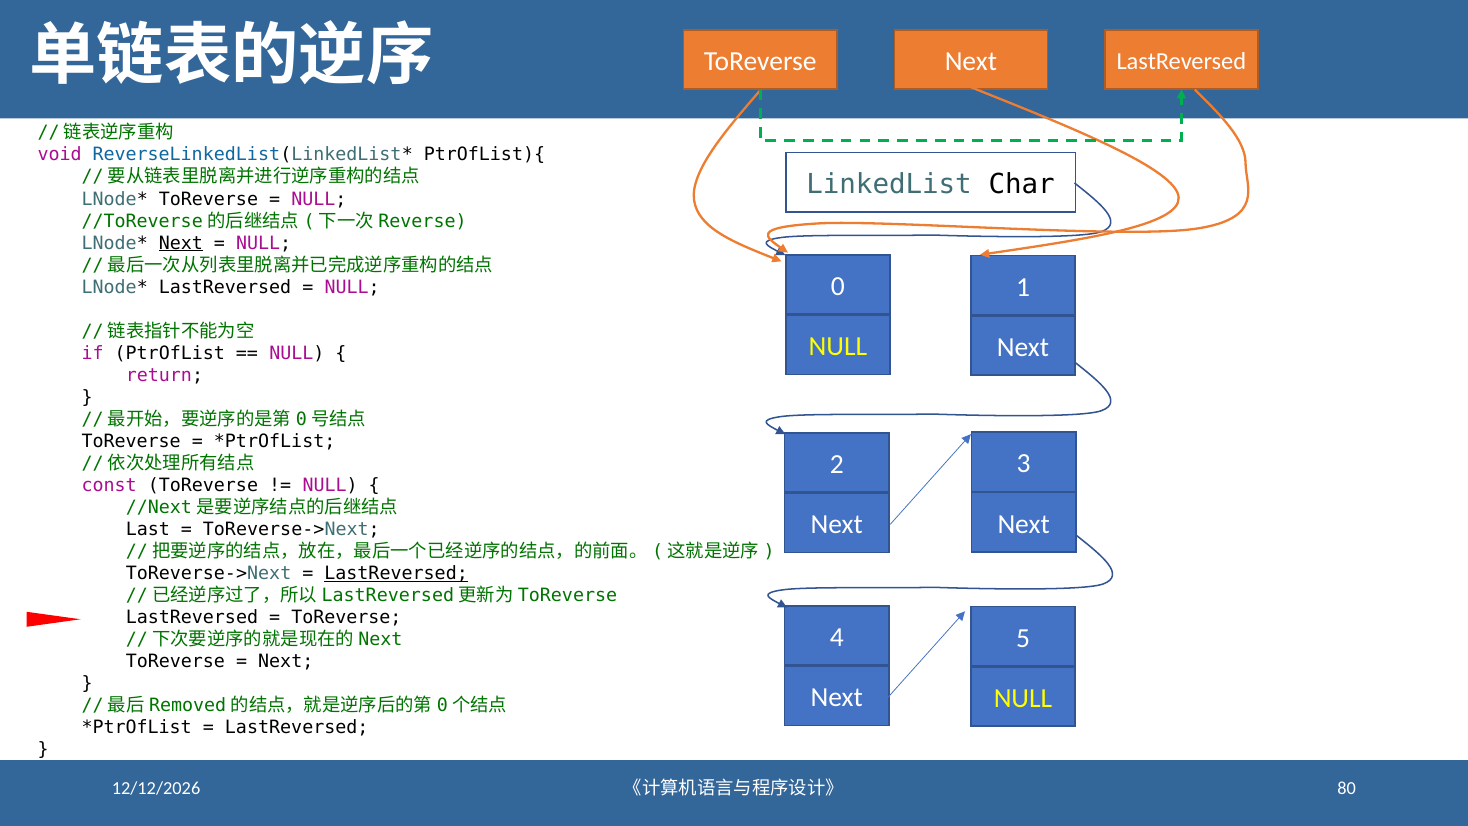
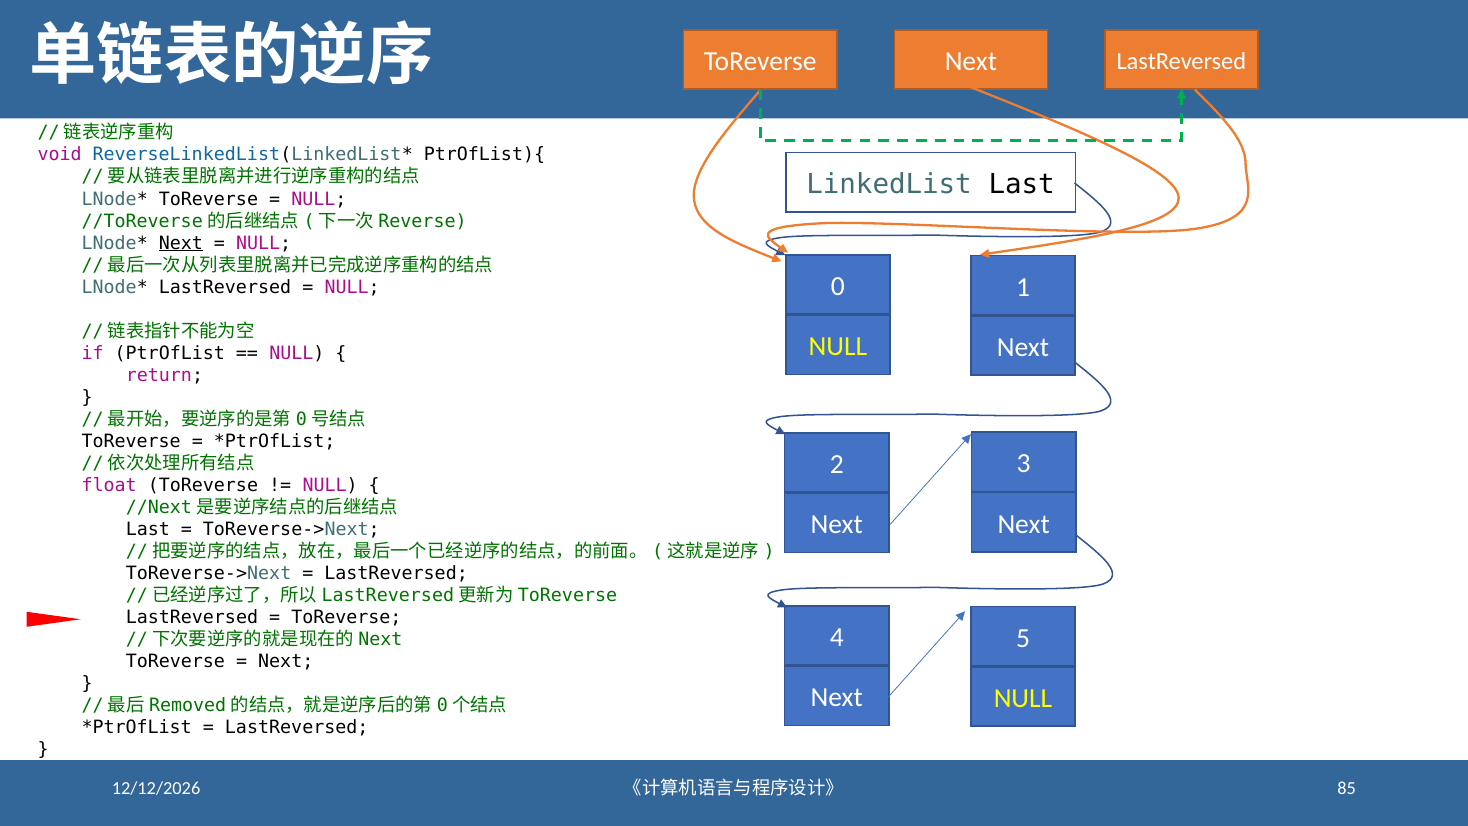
LinkedList Char: Char -> Last
const: const -> float
LastReversed at (396, 573) underline: present -> none
80: 80 -> 85
